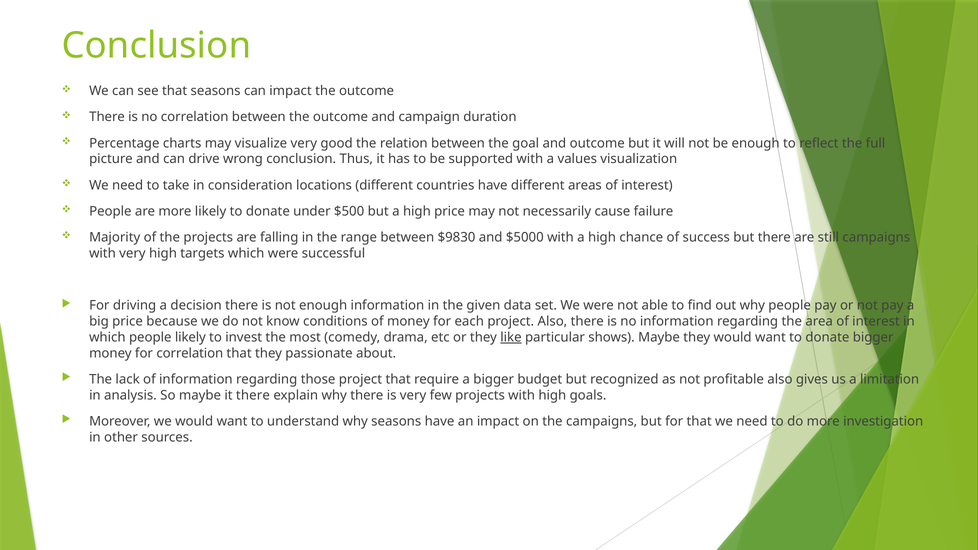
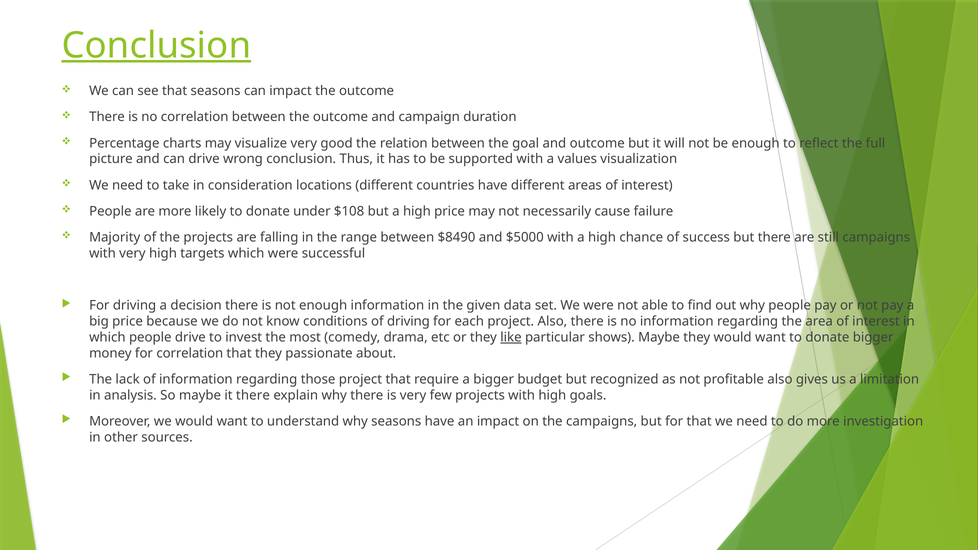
Conclusion at (156, 46) underline: none -> present
$500: $500 -> $108
$9830: $9830 -> $8490
of money: money -> driving
people likely: likely -> drive
